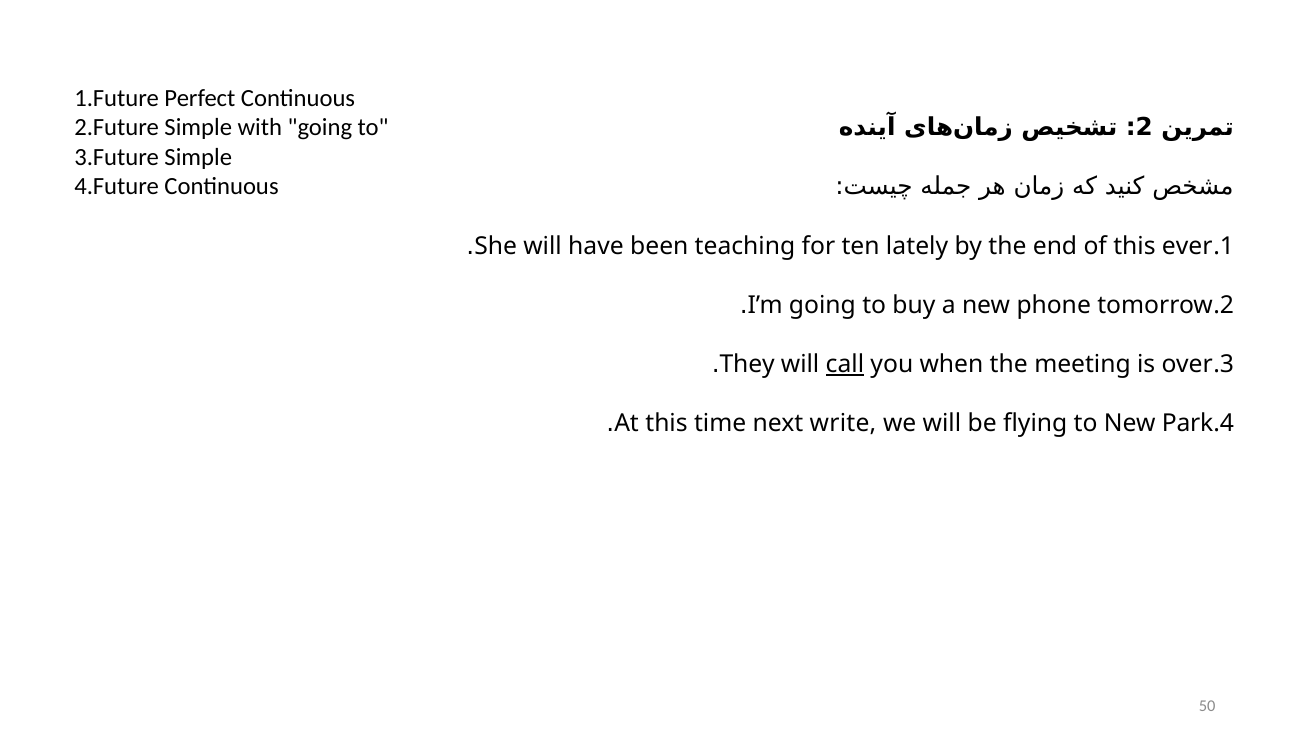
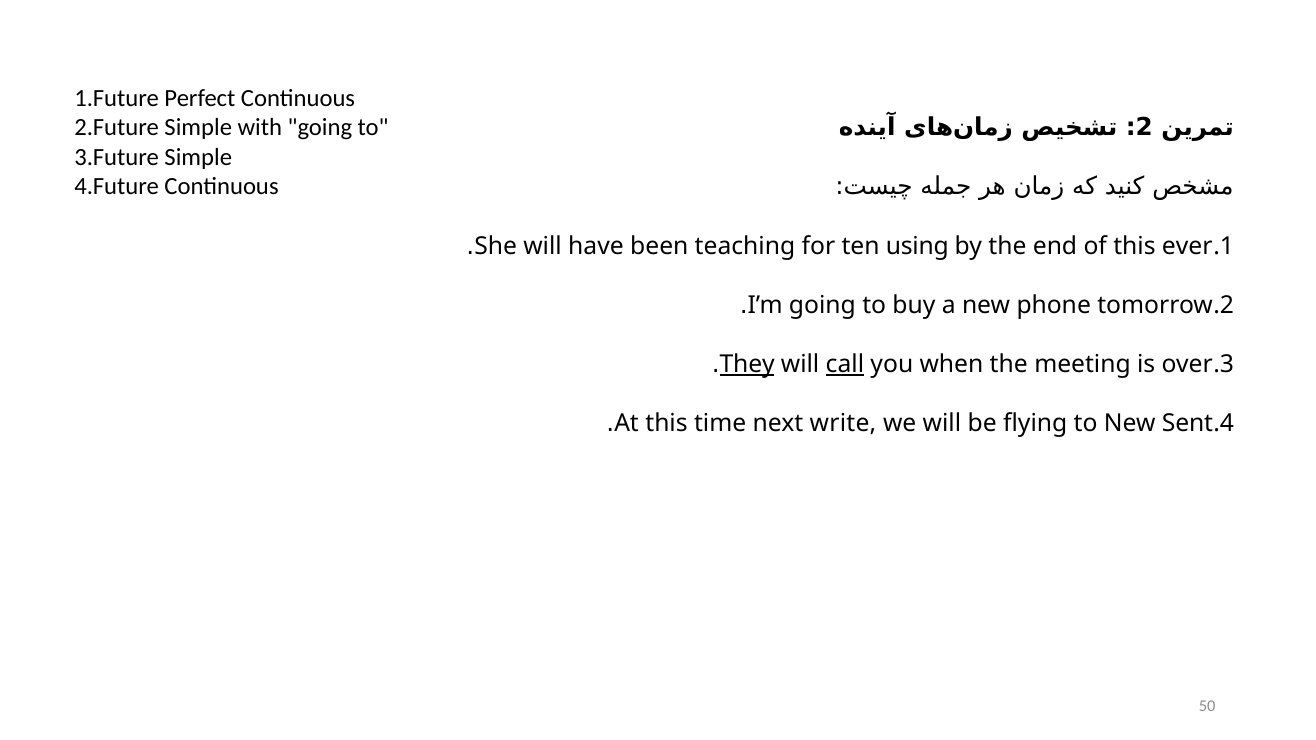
lately: lately -> using
They underline: none -> present
Park: Park -> Sent
